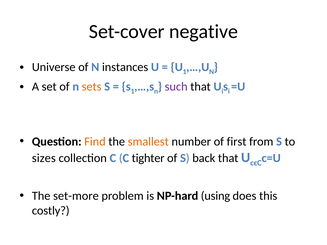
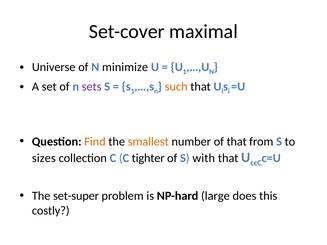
negative: negative -> maximal
instances: instances -> minimize
sets colour: orange -> purple
such colour: purple -> orange
of first: first -> that
back: back -> with
set-more: set-more -> set-super
using: using -> large
